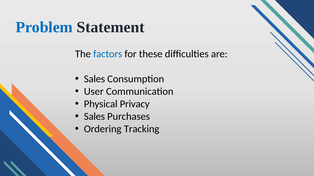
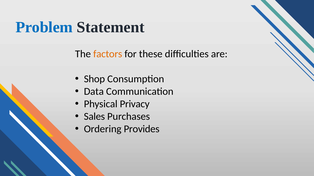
factors colour: blue -> orange
Sales at (94, 79): Sales -> Shop
User: User -> Data
Tracking: Tracking -> Provides
